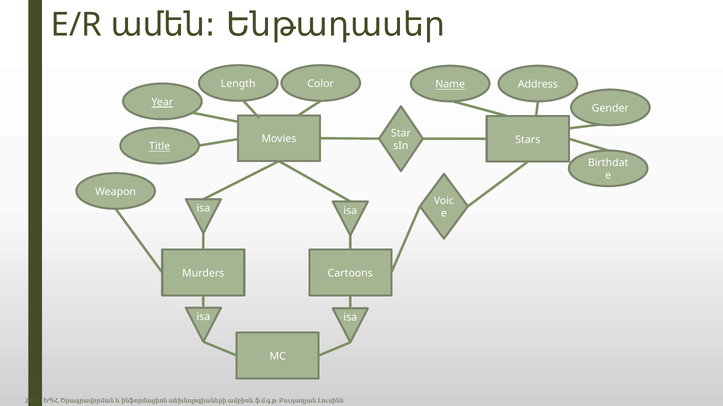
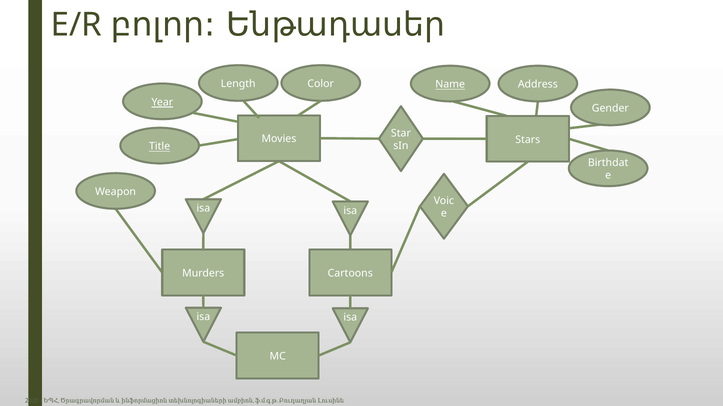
ամեն: ամեն -> բոլոր
